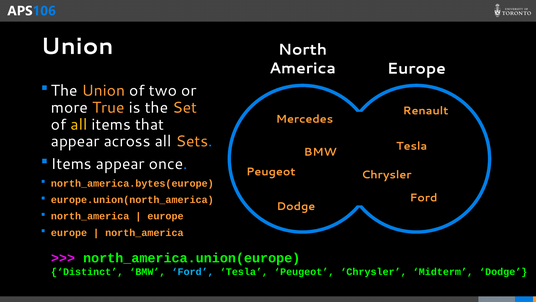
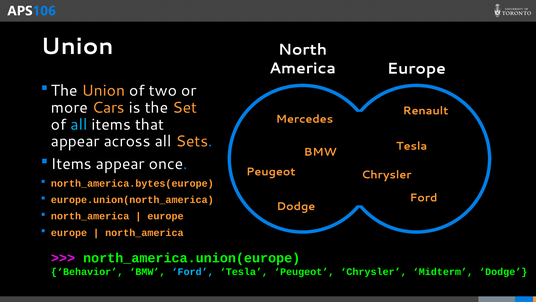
True: True -> Cars
all at (79, 124) colour: yellow -> light blue
Distinct: Distinct -> Behavior
